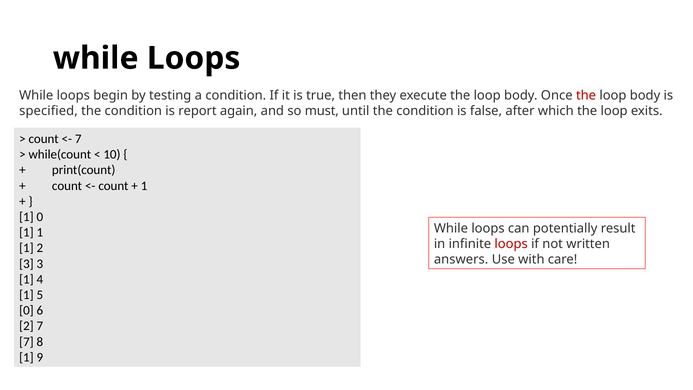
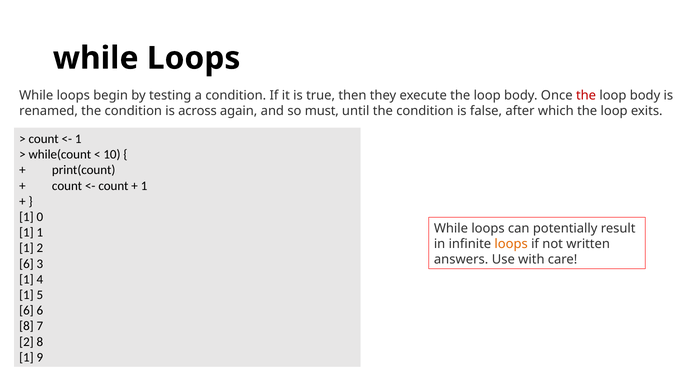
specified: specified -> renamed
report: report -> across
7 at (78, 139): 7 -> 1
loops at (511, 244) colour: red -> orange
3 at (26, 264): 3 -> 6
0 at (26, 310): 0 -> 6
2 at (26, 326): 2 -> 8
7 at (26, 342): 7 -> 2
